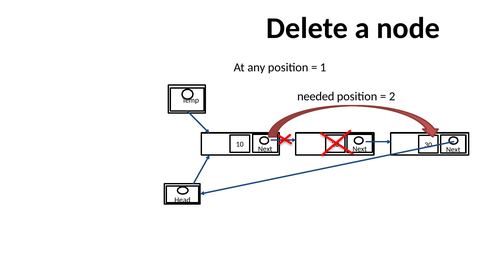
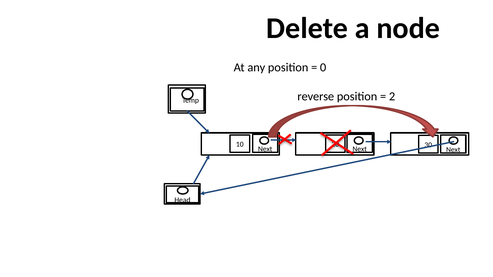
1: 1 -> 0
needed: needed -> reverse
